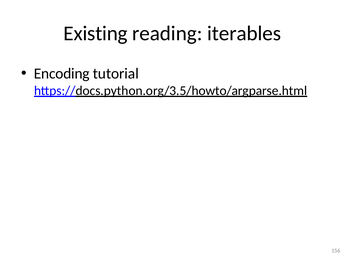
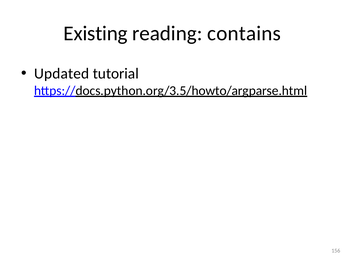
iterables: iterables -> contains
Encoding: Encoding -> Updated
